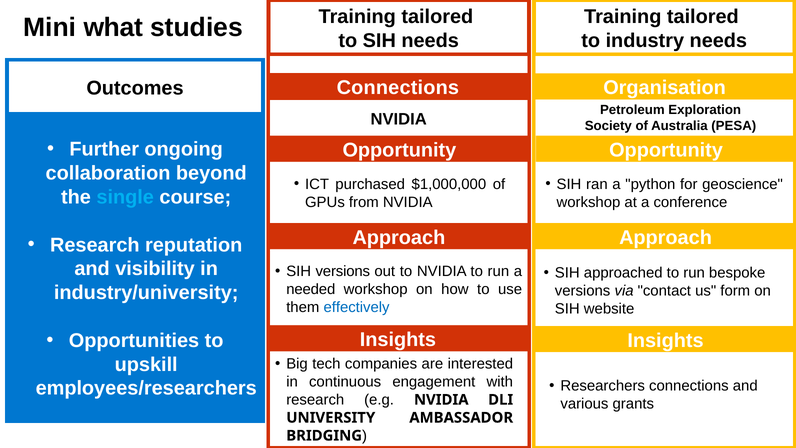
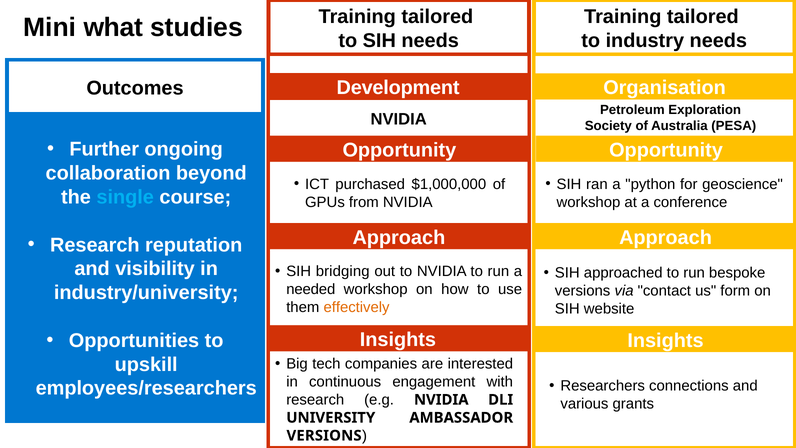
Connections at (398, 88): Connections -> Development
SIH versions: versions -> bridging
effectively colour: blue -> orange
BRIDGING at (324, 435): BRIDGING -> VERSIONS
